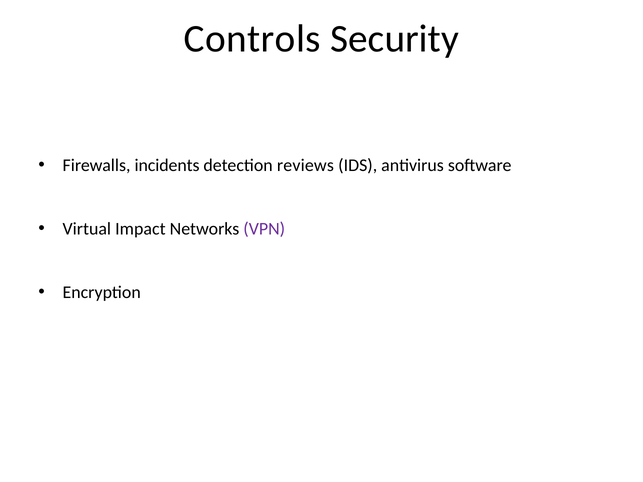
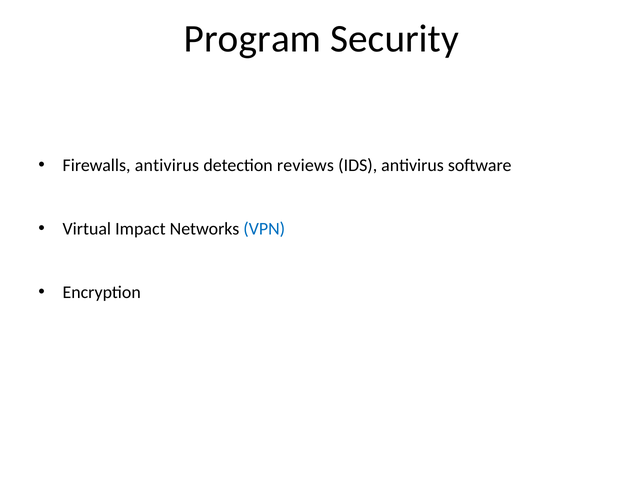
Controls: Controls -> Program
Firewalls incidents: incidents -> antivirus
VPN colour: purple -> blue
